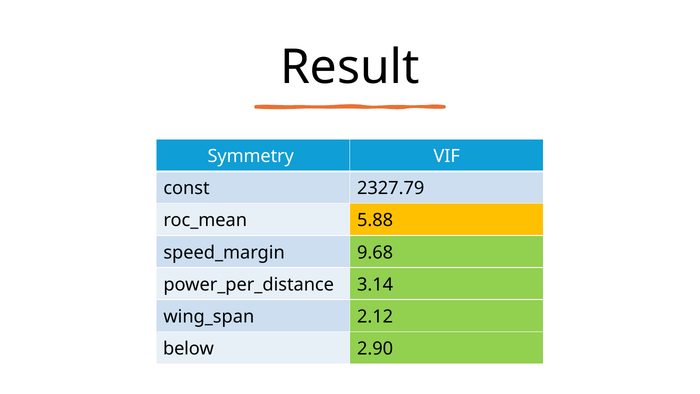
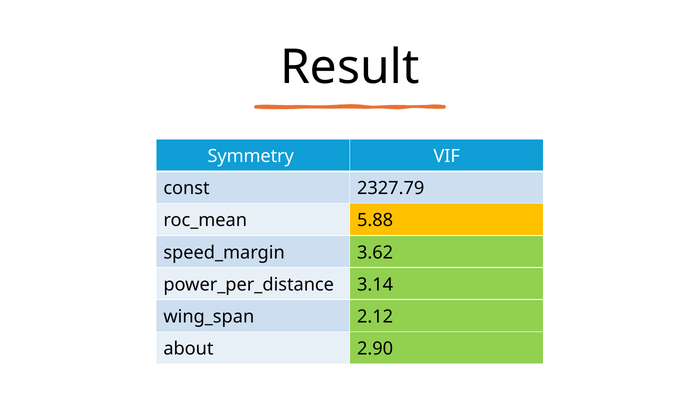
9.68: 9.68 -> 3.62
below: below -> about
